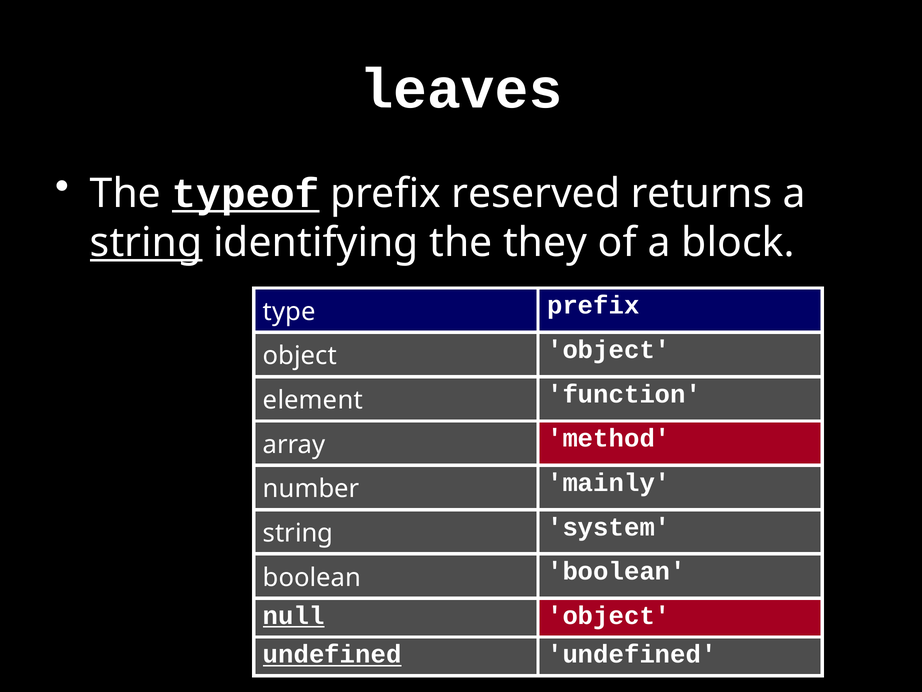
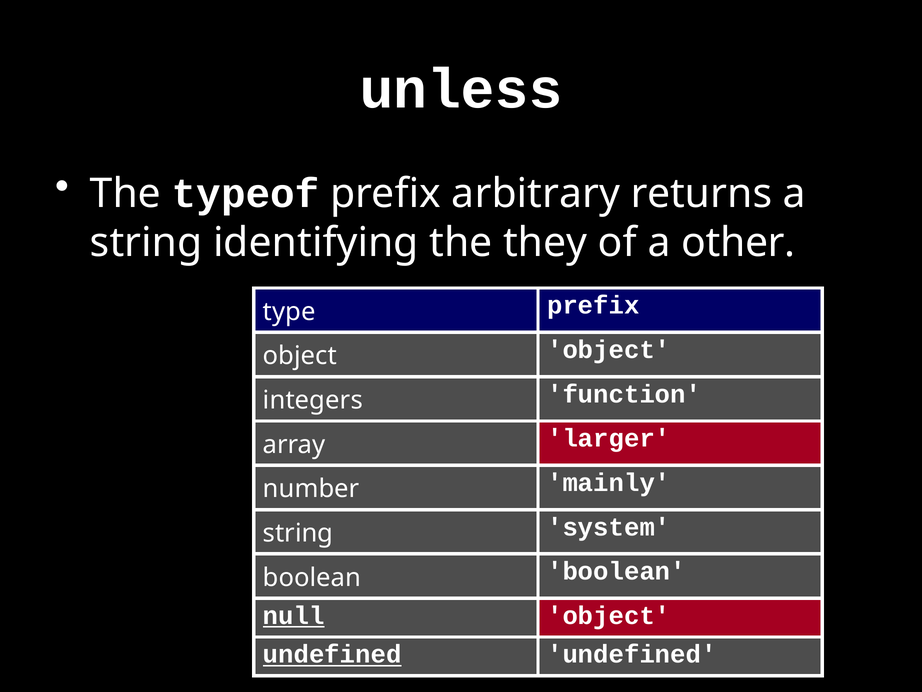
leaves: leaves -> unless
typeof underline: present -> none
reserved: reserved -> arbitrary
string at (146, 243) underline: present -> none
block: block -> other
element: element -> integers
method: method -> larger
